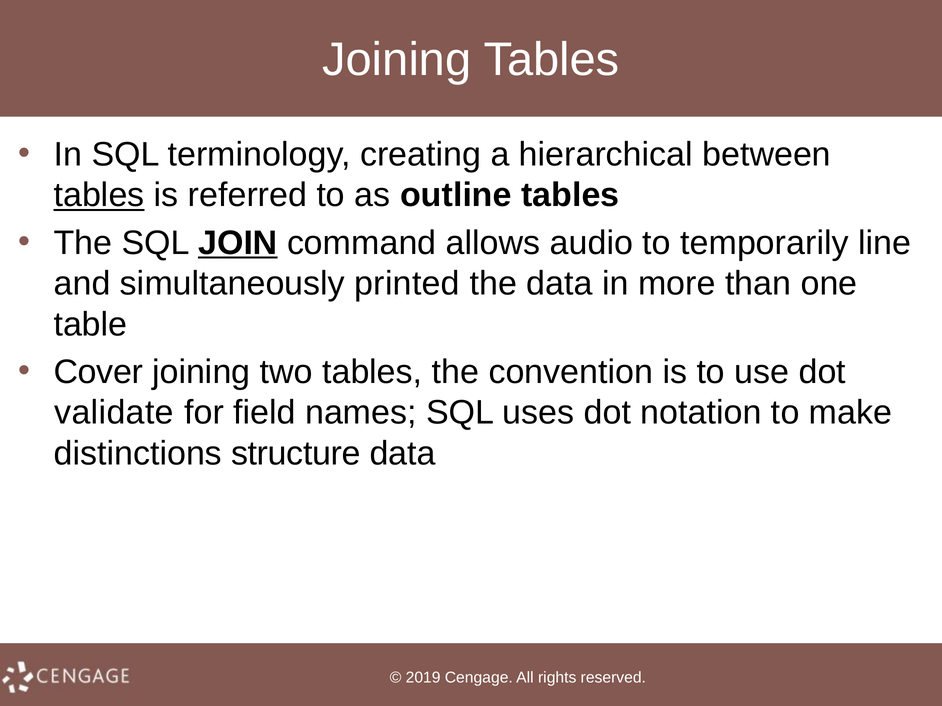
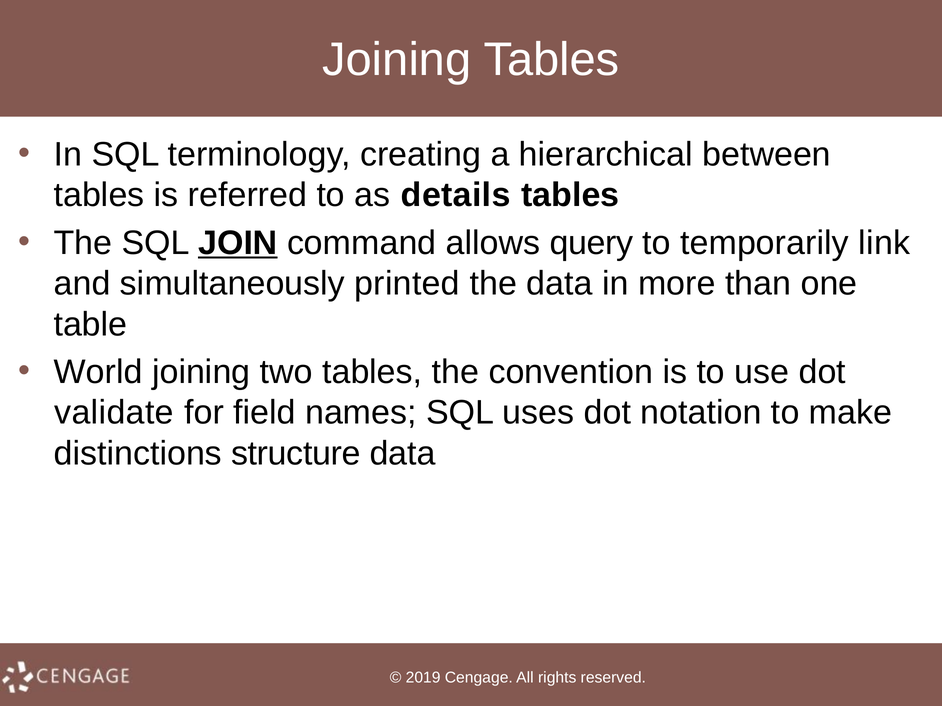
tables at (99, 195) underline: present -> none
outline: outline -> details
audio: audio -> query
line: line -> link
Cover: Cover -> World
